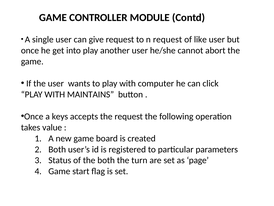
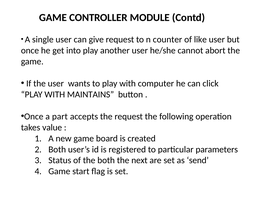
n request: request -> counter
keys: keys -> part
turn: turn -> next
page: page -> send
